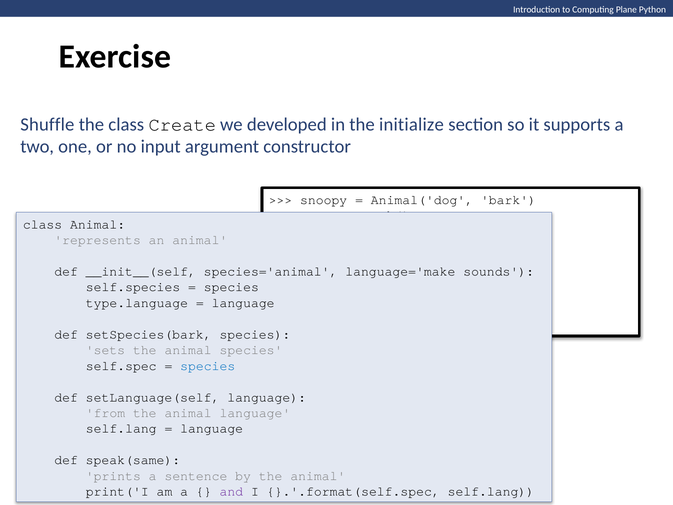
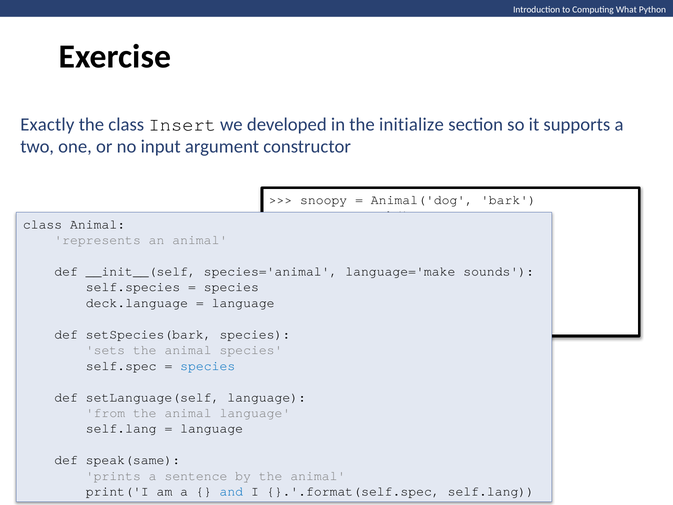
Plane: Plane -> What
Shuffle: Shuffle -> Exactly
Create: Create -> Insert
type.language: type.language -> deck.language
and at (231, 491) colour: purple -> blue
